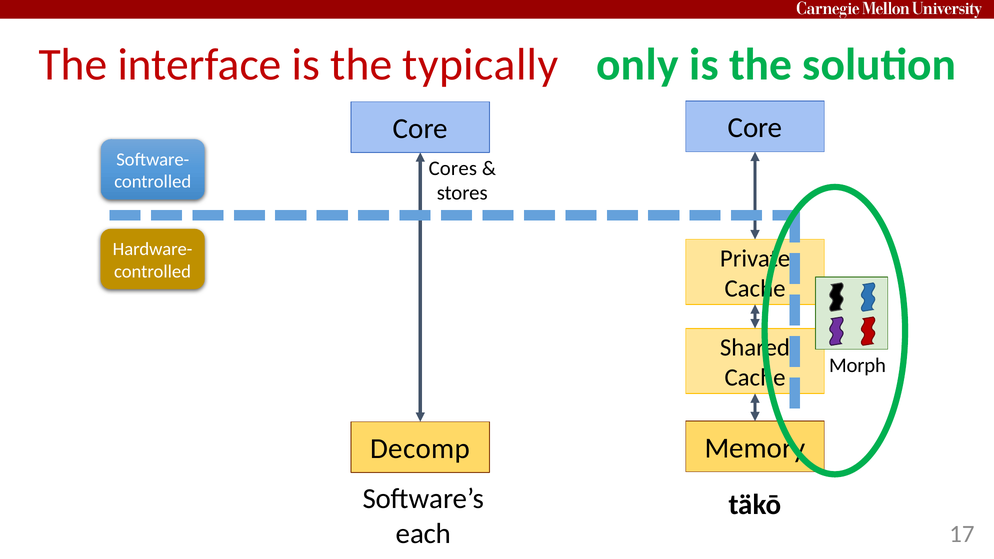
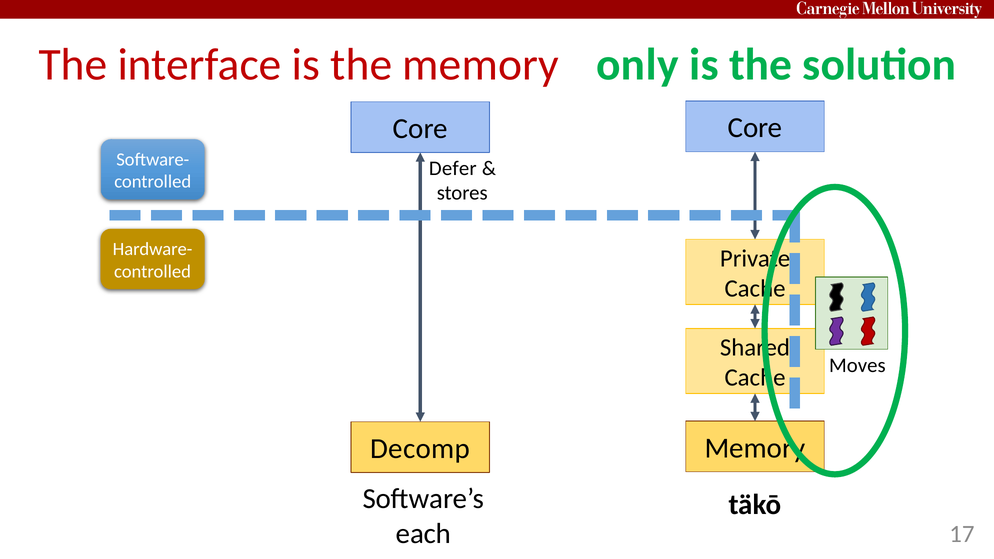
the typically: typically -> memory
Cores: Cores -> Defer
Morph: Morph -> Moves
